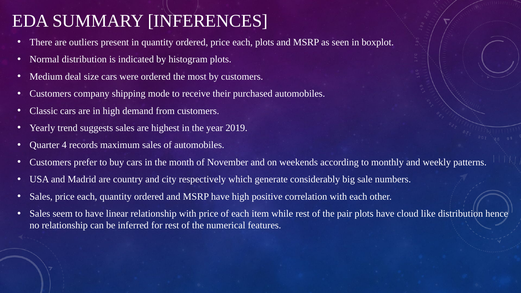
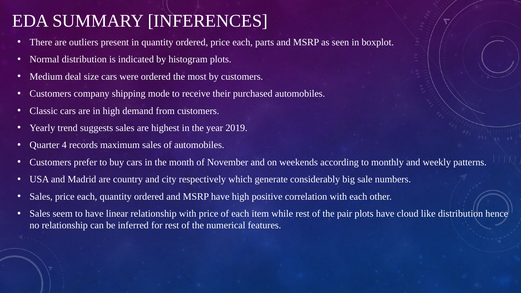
each plots: plots -> parts
